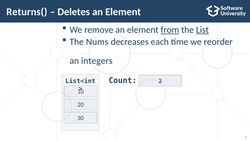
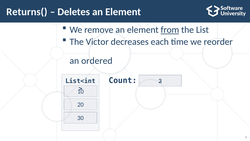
List underline: present -> none
Nums: Nums -> Victor
integers: integers -> ordered
